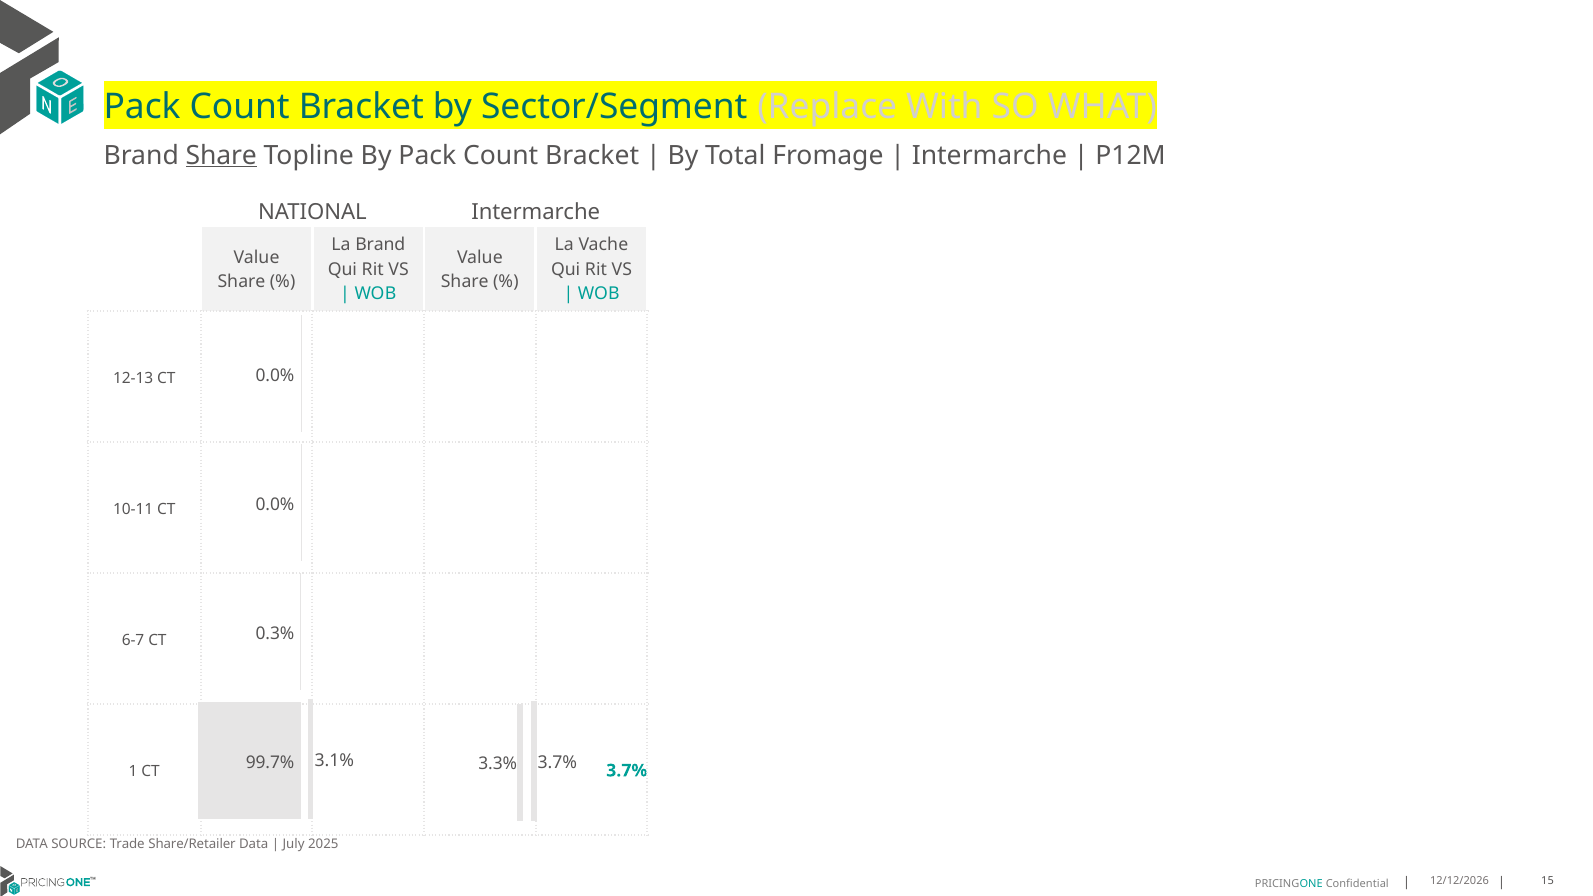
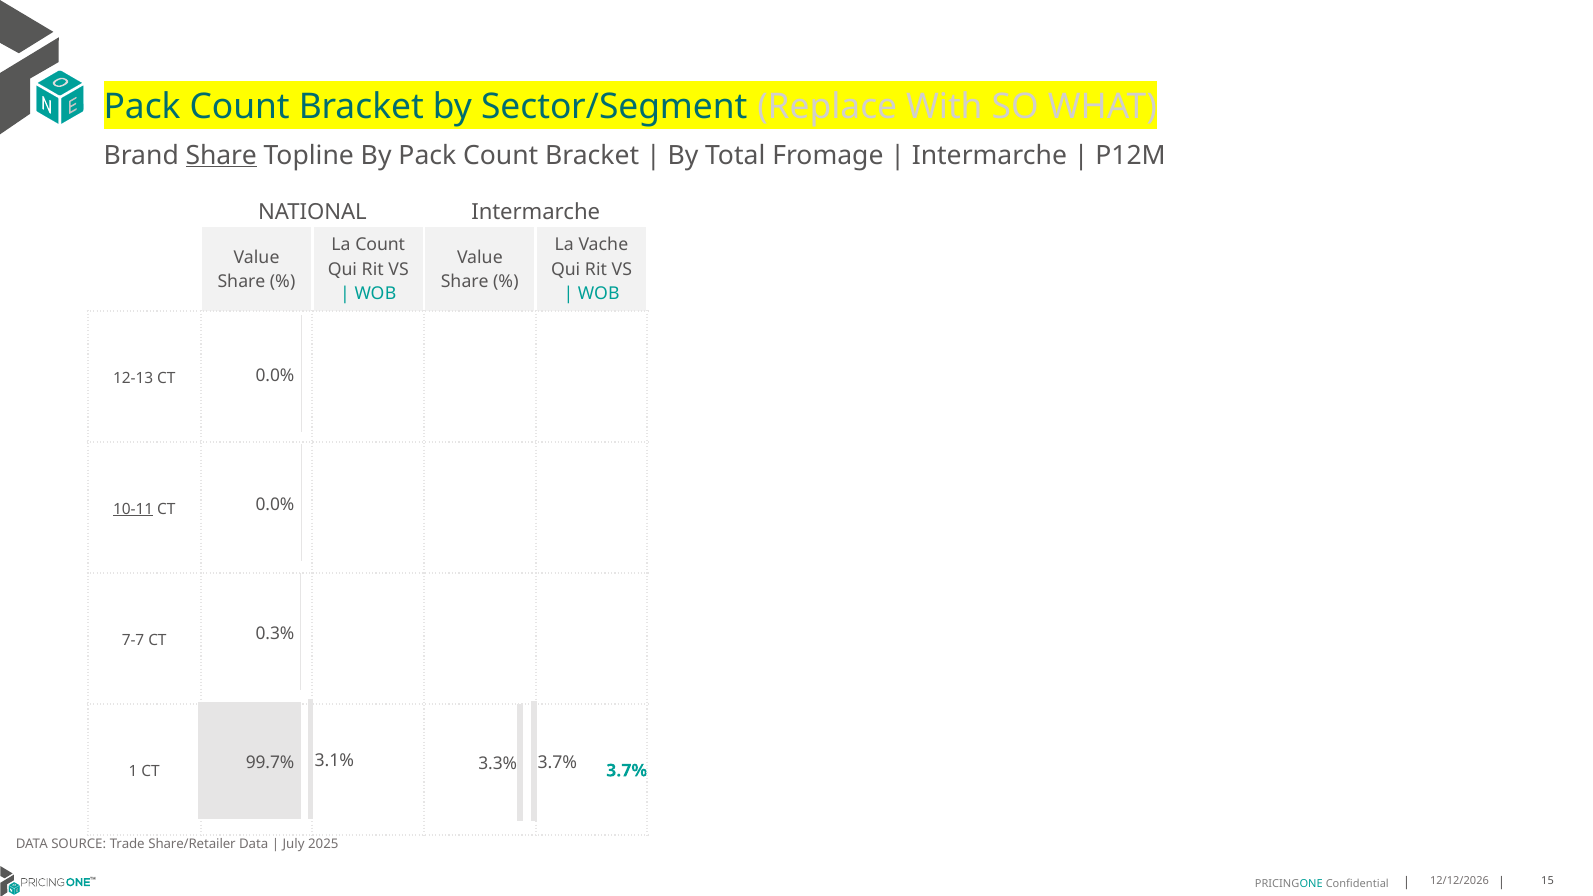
La Brand: Brand -> Count
10-11 underline: none -> present
6-7: 6-7 -> 7-7
